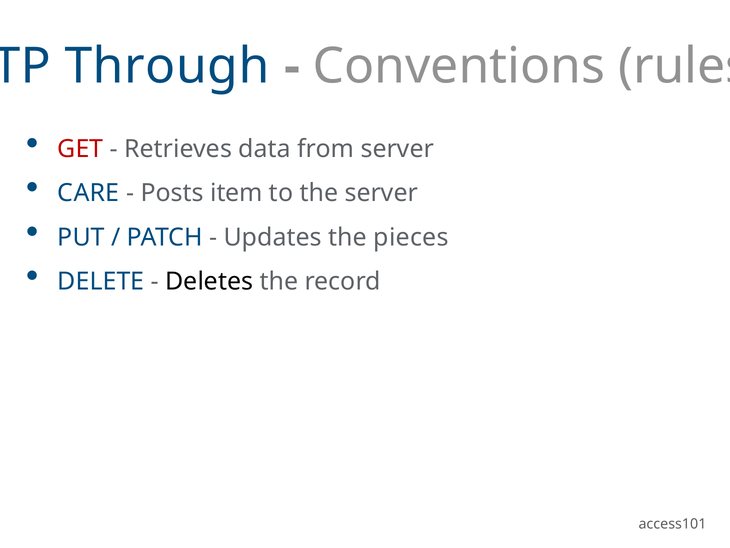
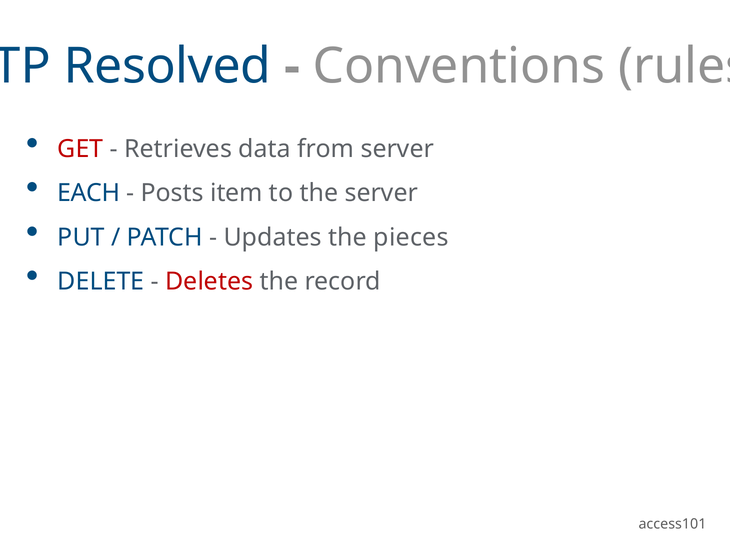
Through: Through -> Resolved
CARE: CARE -> EACH
Deletes colour: black -> red
